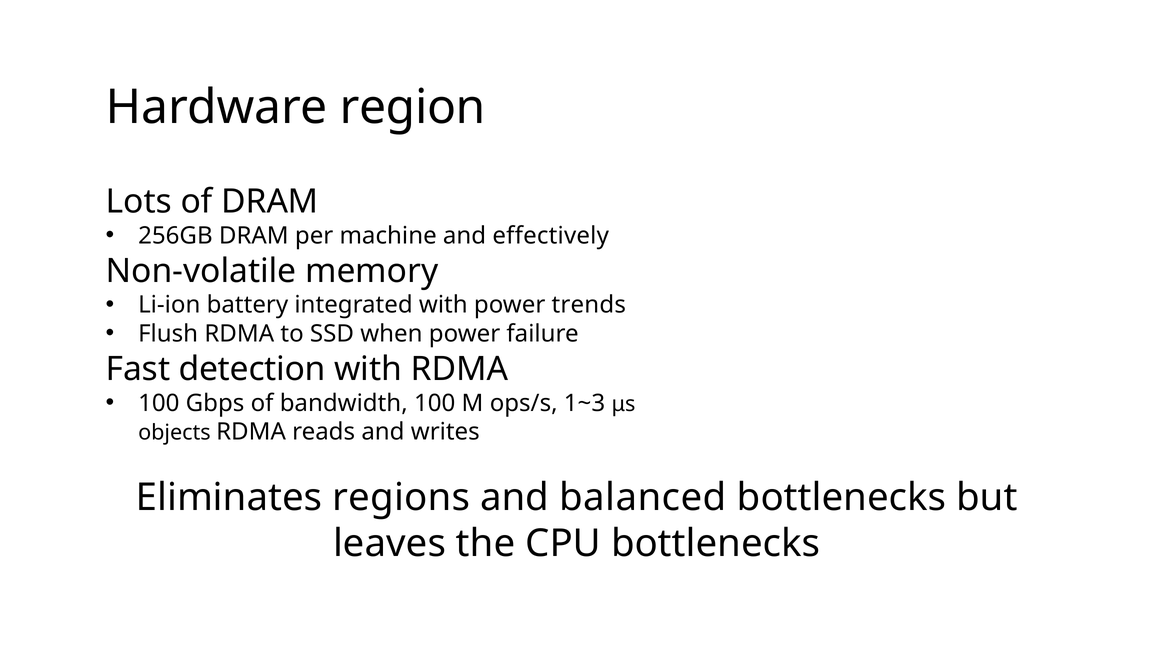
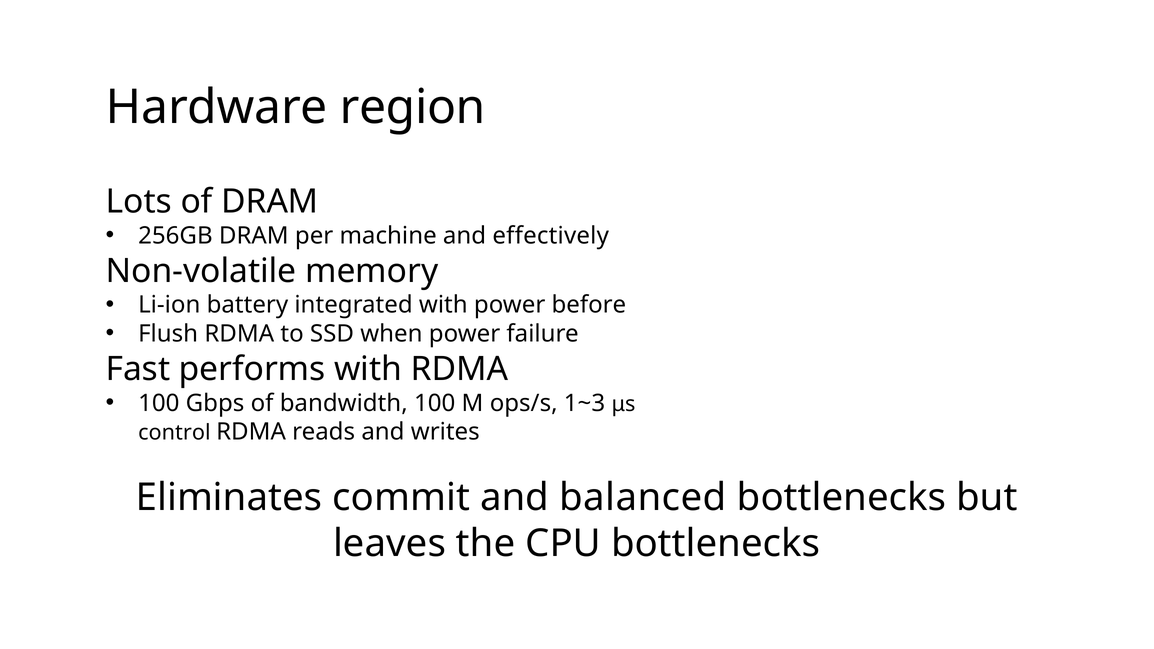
trends: trends -> before
detection: detection -> performs
objects: objects -> control
regions: regions -> commit
